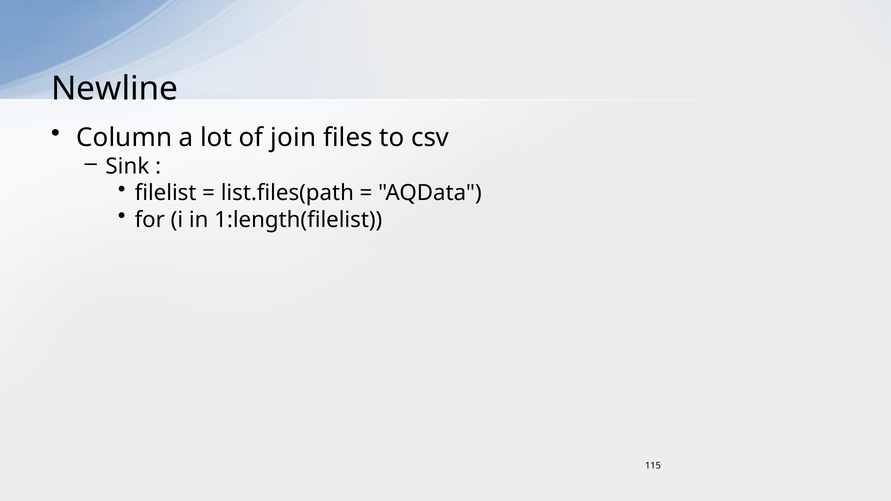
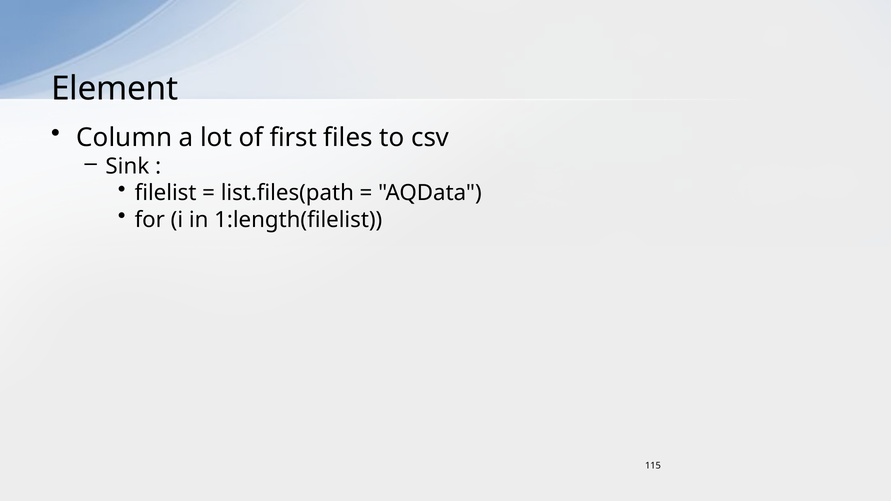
Newline: Newline -> Element
join: join -> first
